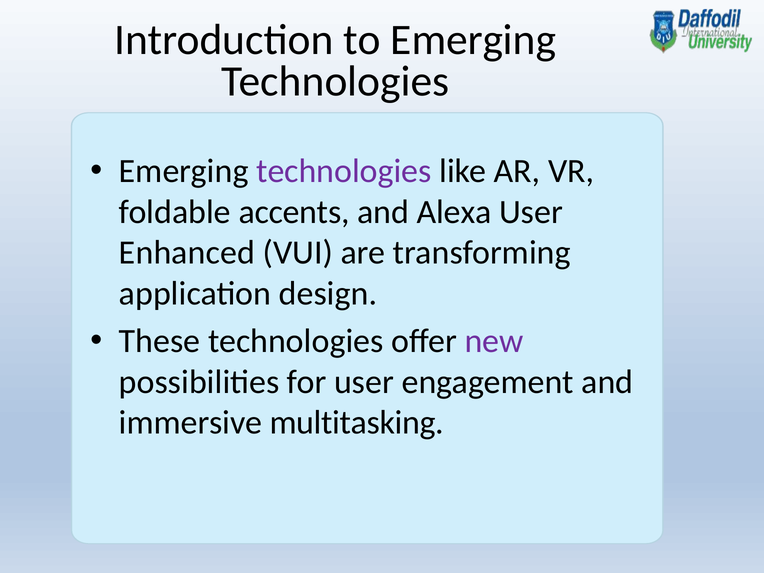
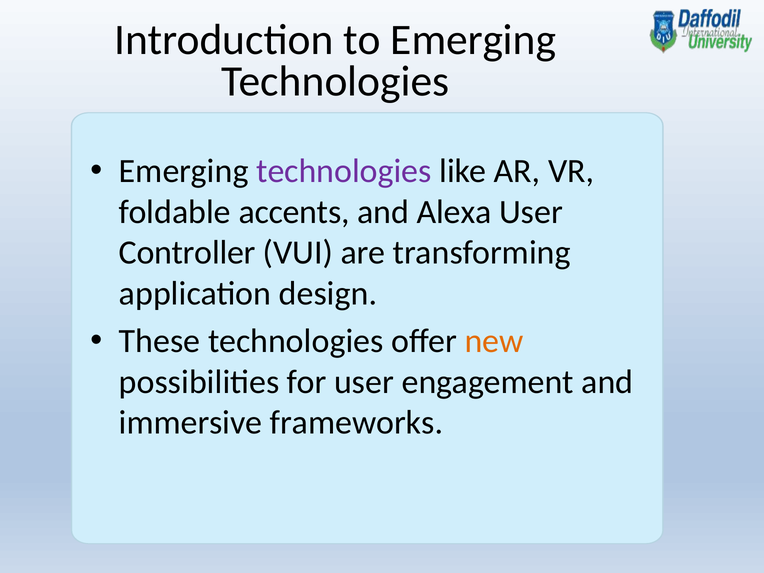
Enhanced: Enhanced -> Controller
new colour: purple -> orange
multitasking: multitasking -> frameworks
